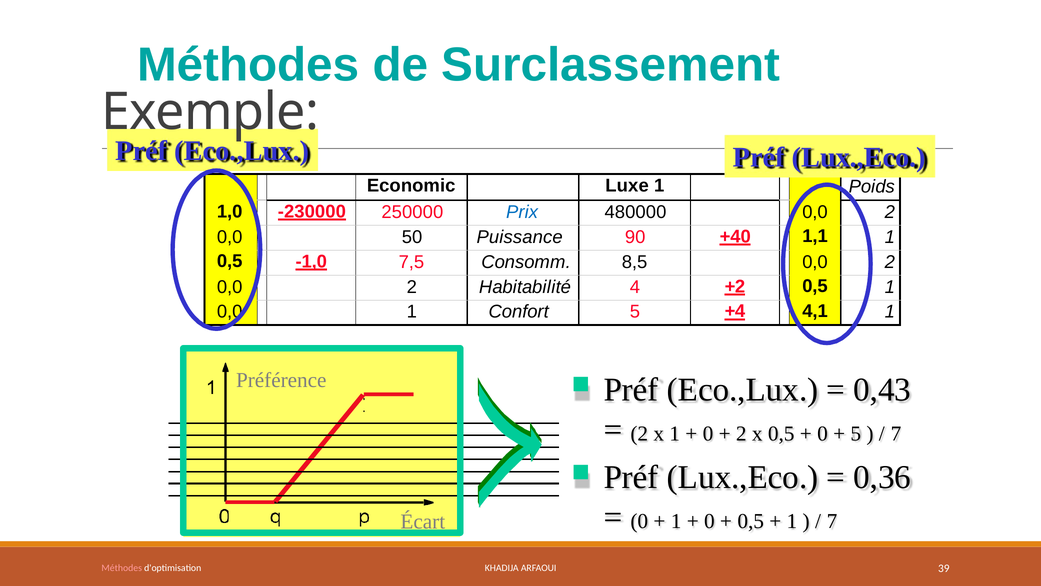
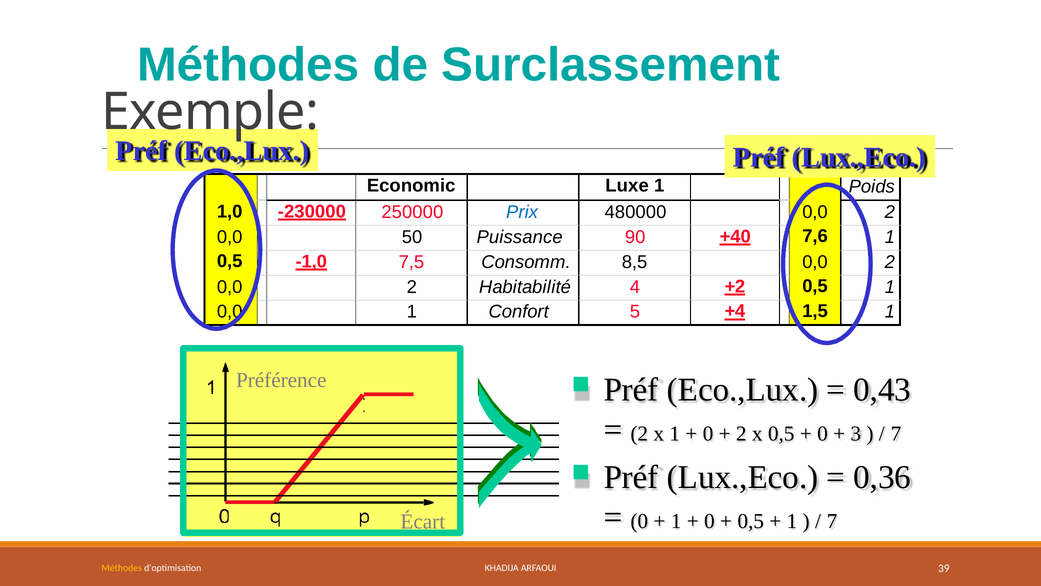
1,1: 1,1 -> 7,6
4,1: 4,1 -> 1,5
5 at (856, 433): 5 -> 3
Méthodes at (122, 568) colour: pink -> yellow
